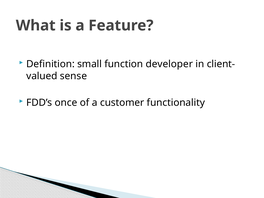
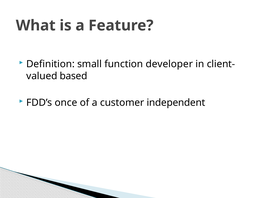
sense: sense -> based
functionality: functionality -> independent
